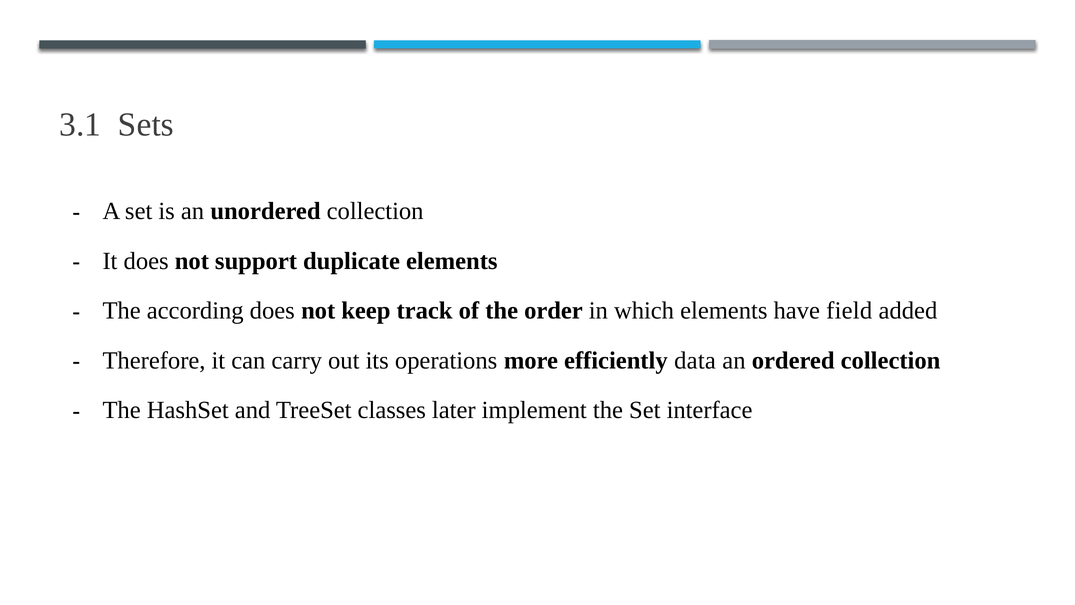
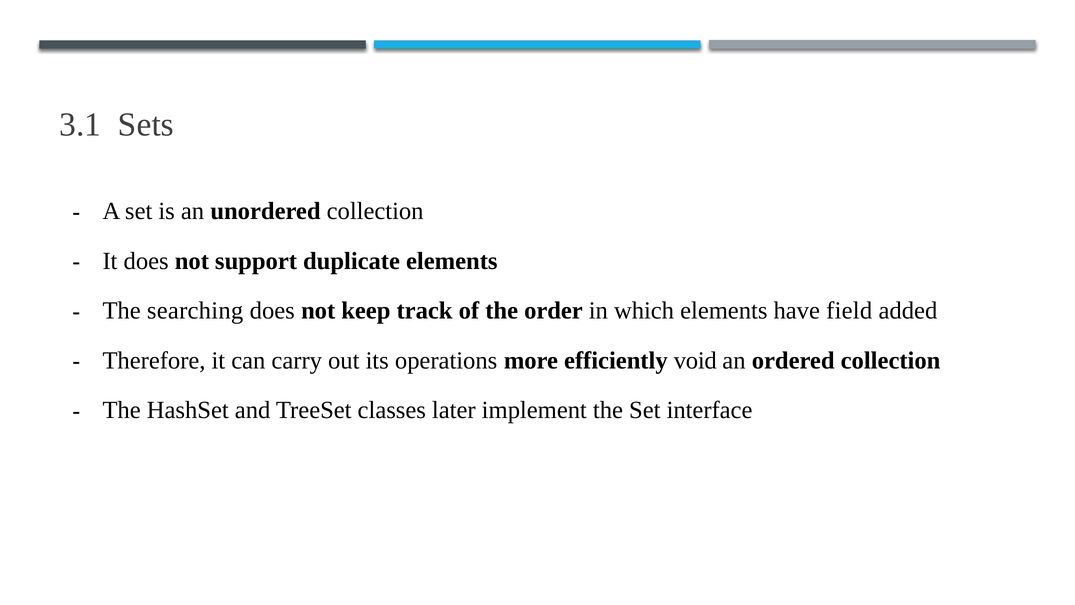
according: according -> searching
data: data -> void
